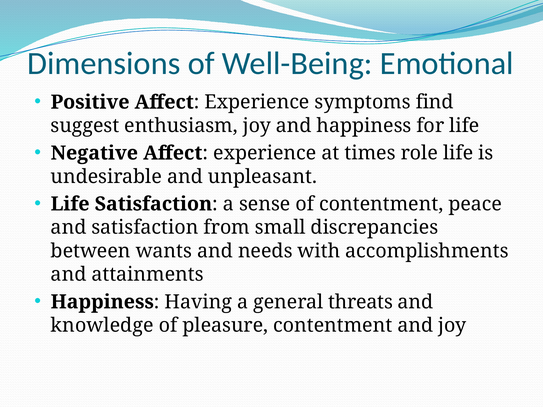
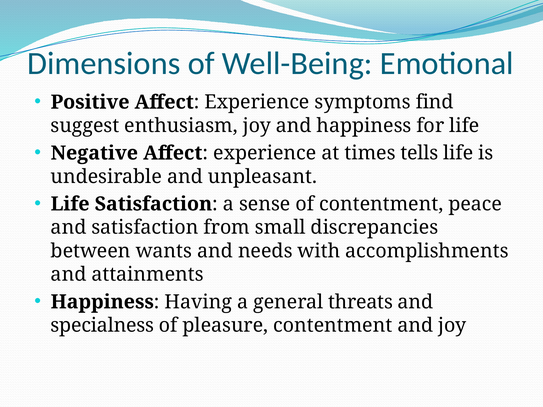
role: role -> tells
knowledge: knowledge -> specialness
